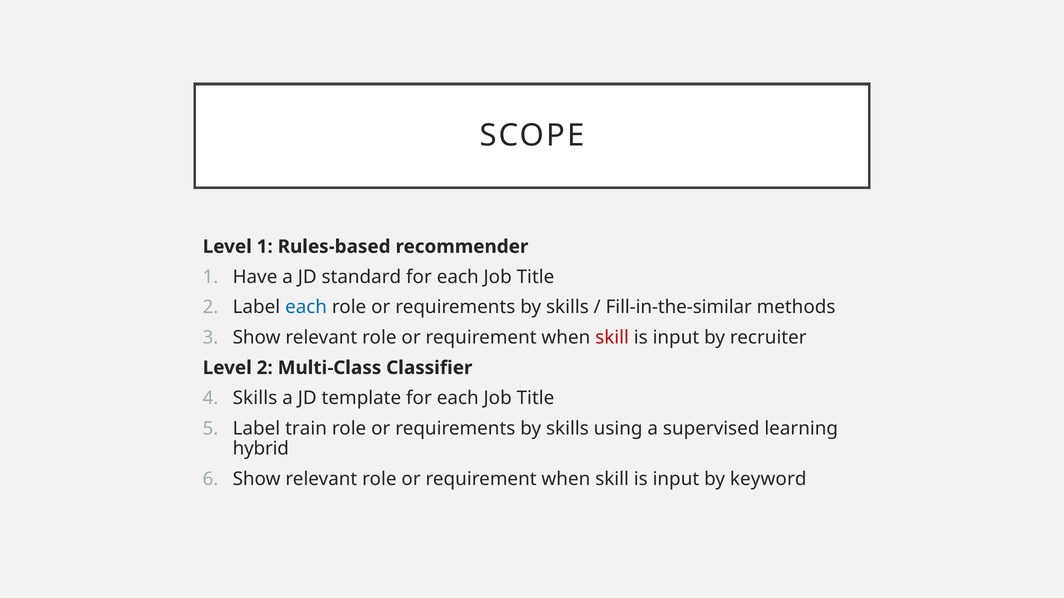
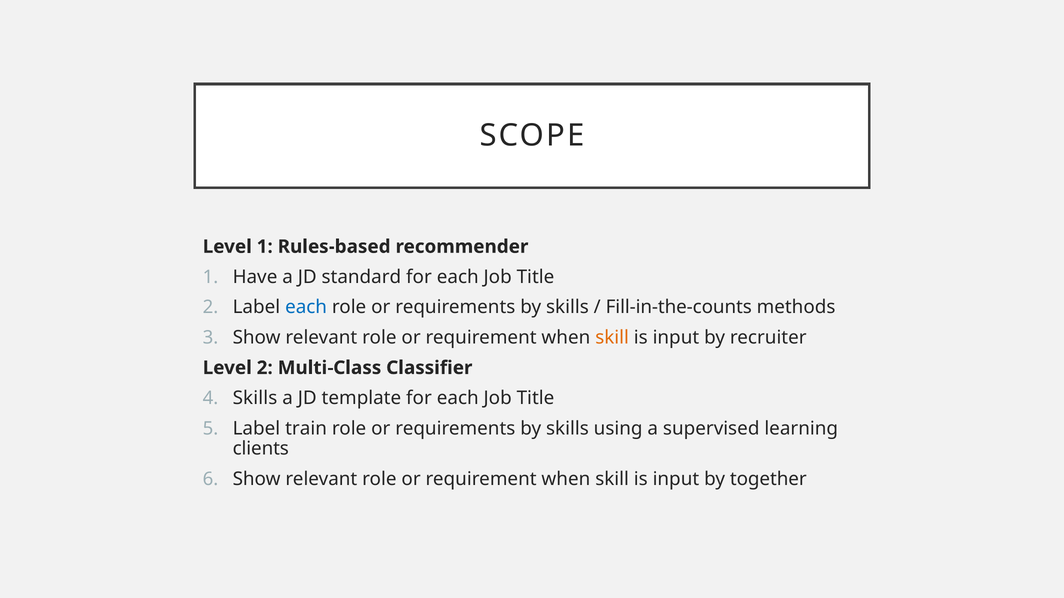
Fill-in-the-similar: Fill-in-the-similar -> Fill-in-the-counts
skill at (612, 338) colour: red -> orange
hybrid: hybrid -> clients
keyword: keyword -> together
